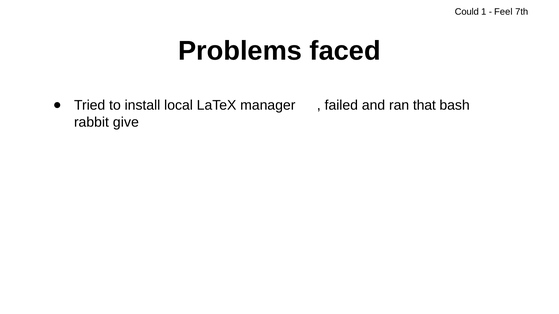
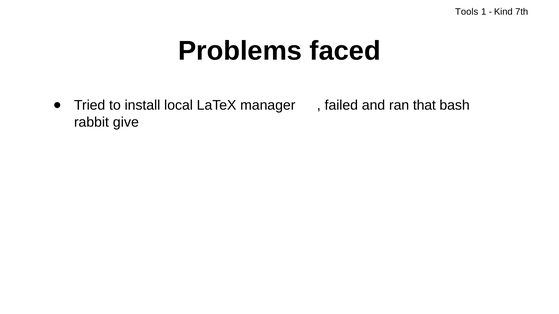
Could: Could -> Tools
Feel: Feel -> Kind
